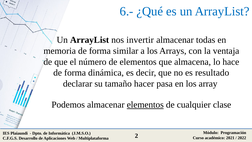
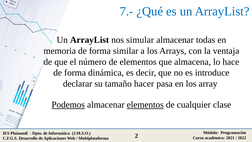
6.-: 6.- -> 7.-
invertir: invertir -> simular
resultado: resultado -> introduce
Podemos underline: none -> present
